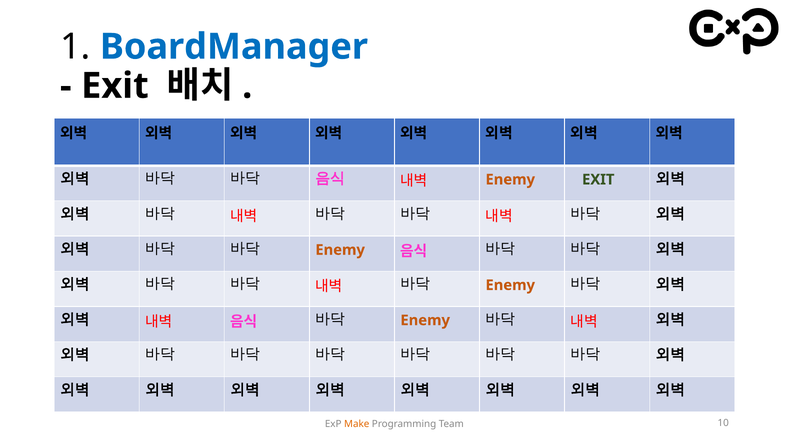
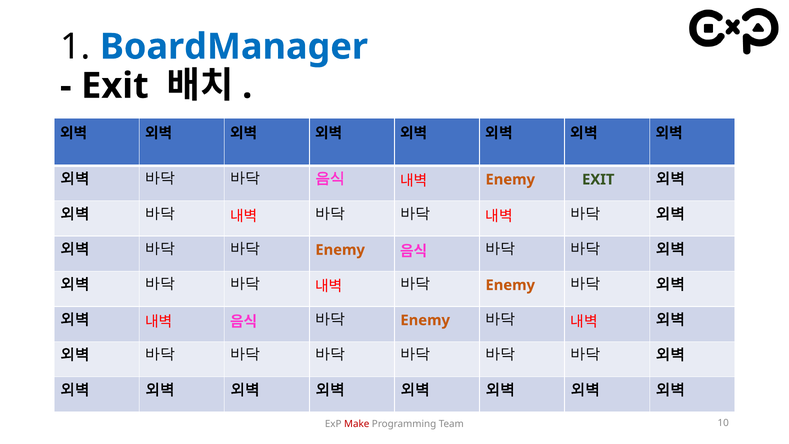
Make colour: orange -> red
